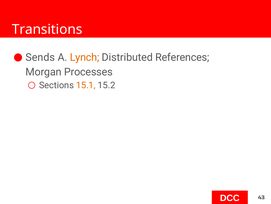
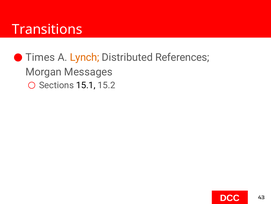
Sends: Sends -> Times
Processes: Processes -> Messages
15.1 colour: orange -> black
